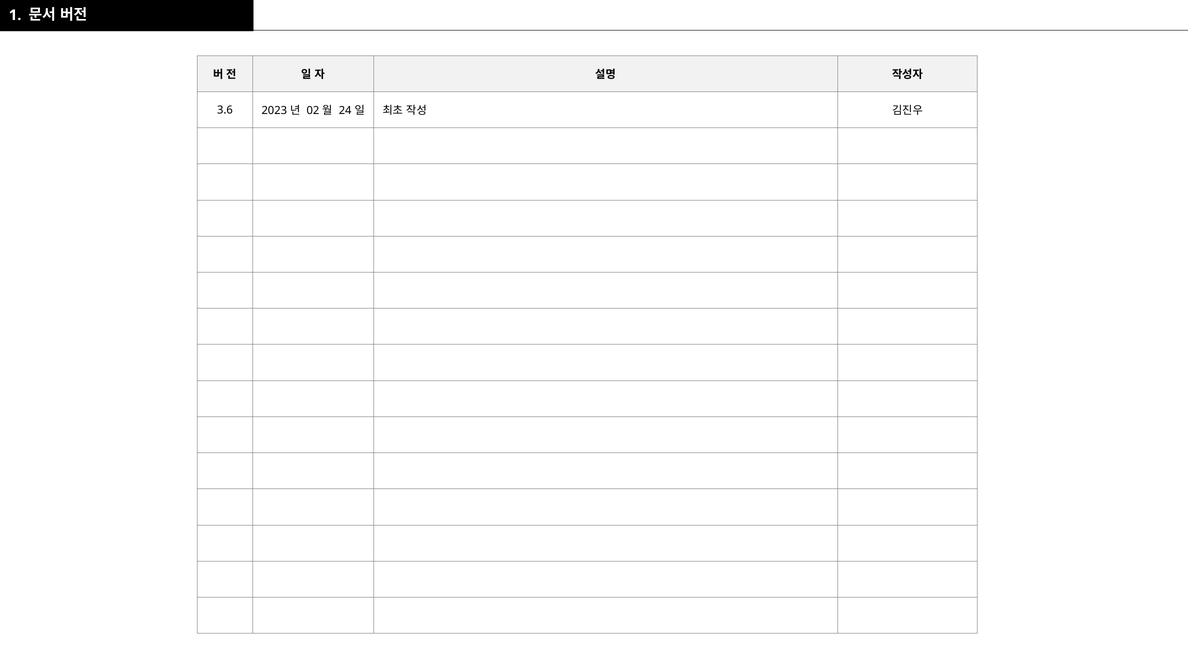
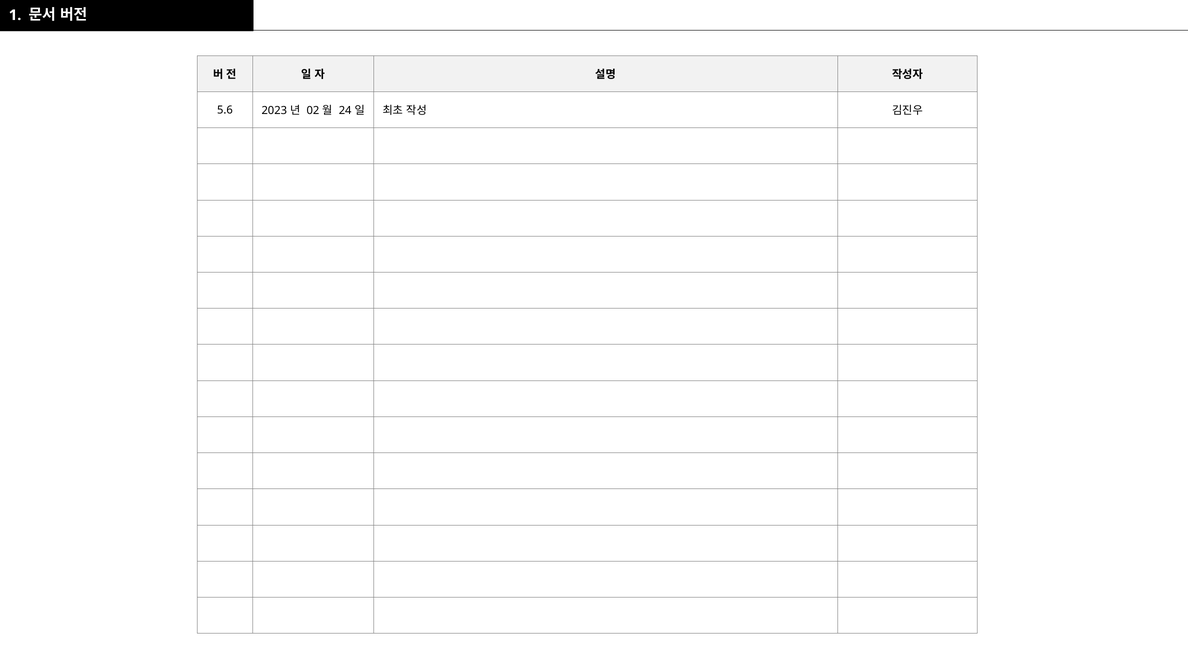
3.6: 3.6 -> 5.6
